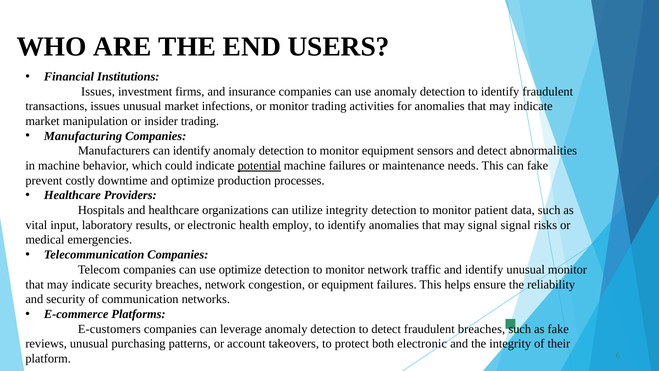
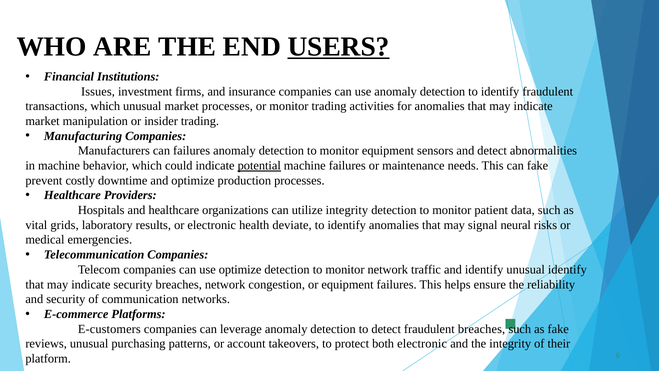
USERS underline: none -> present
transactions issues: issues -> which
market infections: infections -> processes
can identify: identify -> failures
input: input -> grids
employ: employ -> deviate
signal signal: signal -> neural
unusual monitor: monitor -> identify
